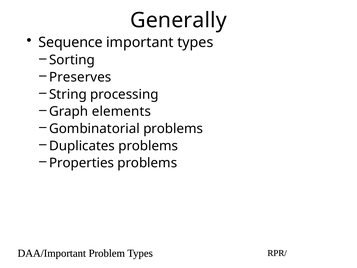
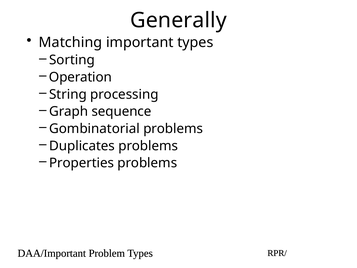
Sequence: Sequence -> Matching
Preserves: Preserves -> Operation
elements: elements -> sequence
